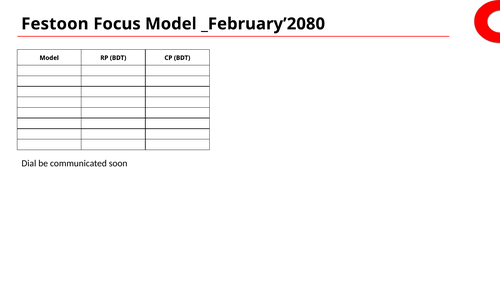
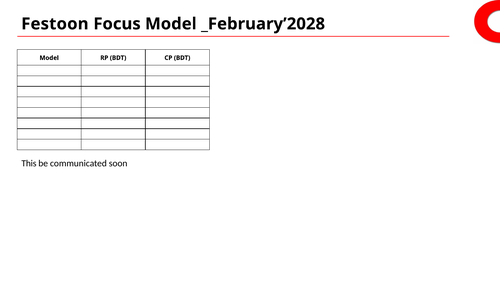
_February’2080: _February’2080 -> _February’2028
Dial: Dial -> This
